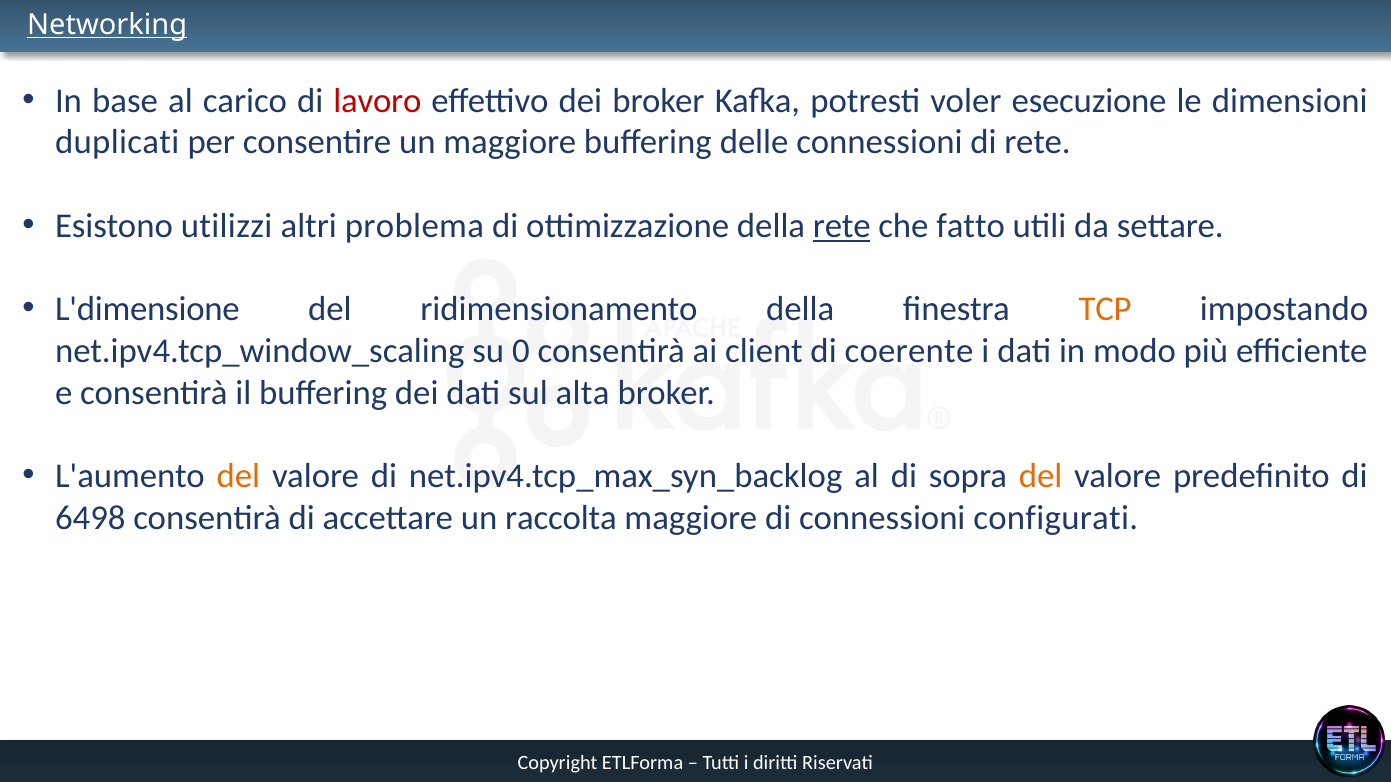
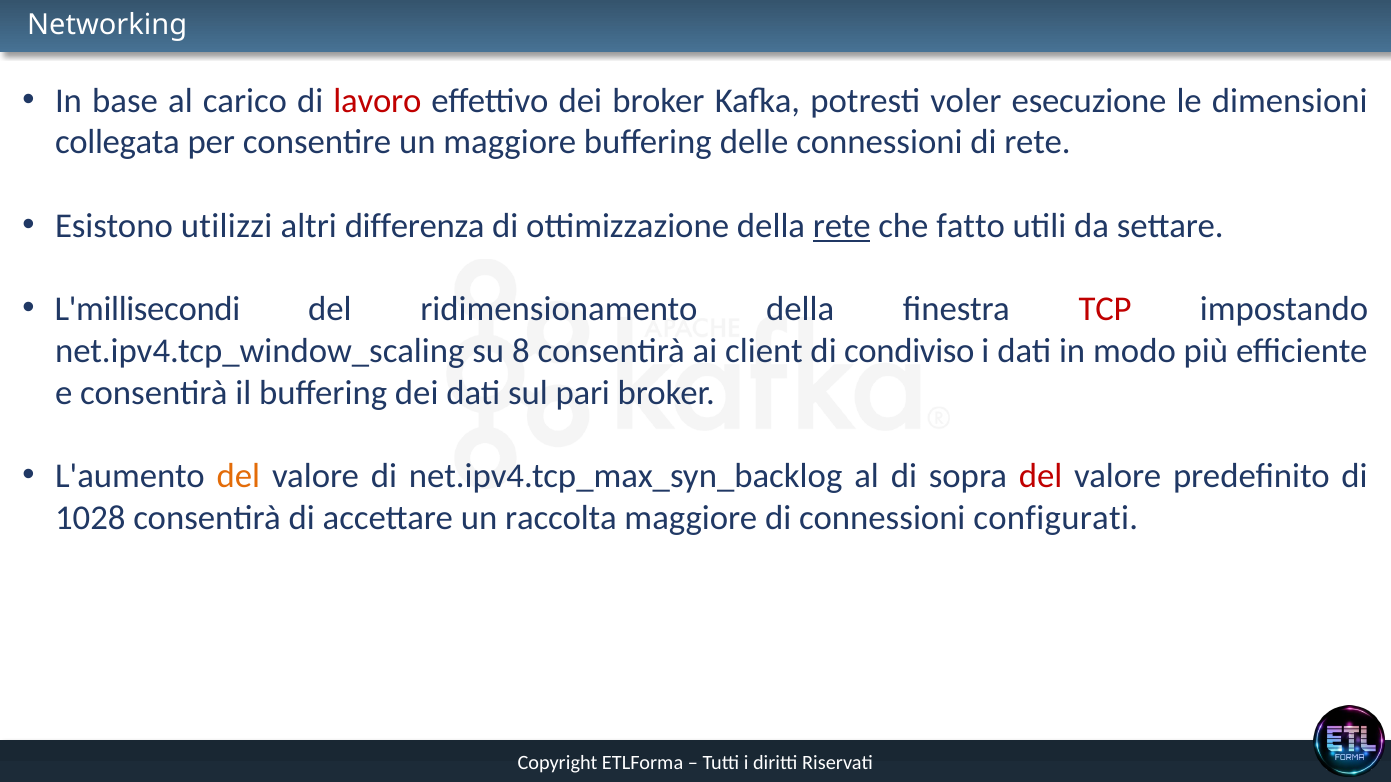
Networking underline: present -> none
duplicati: duplicati -> collegata
problema: problema -> differenza
L'dimensione: L'dimensione -> L'millisecondi
TCP colour: orange -> red
0: 0 -> 8
coerente: coerente -> condiviso
alta: alta -> pari
del at (1041, 476) colour: orange -> red
6498: 6498 -> 1028
